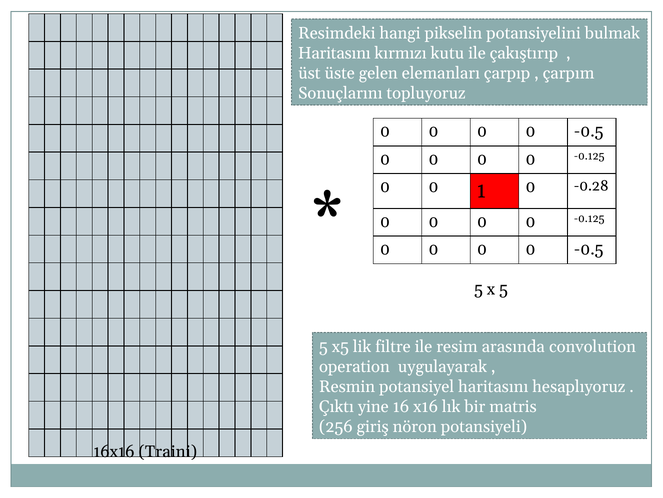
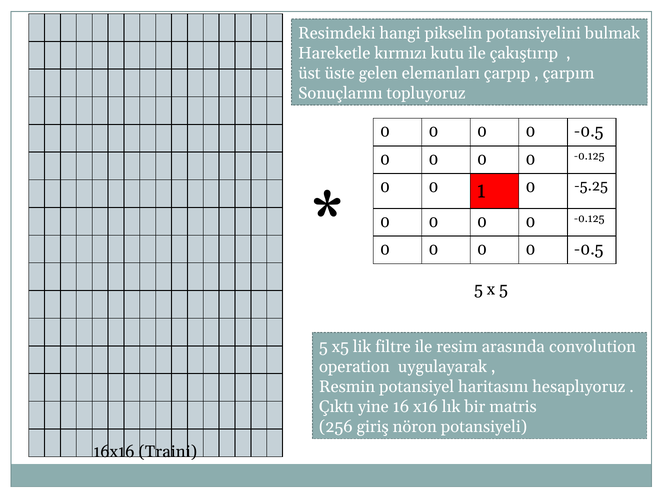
Haritasını at (334, 53): Haritasını -> Hareketle
-0.28: -0.28 -> -5.25
